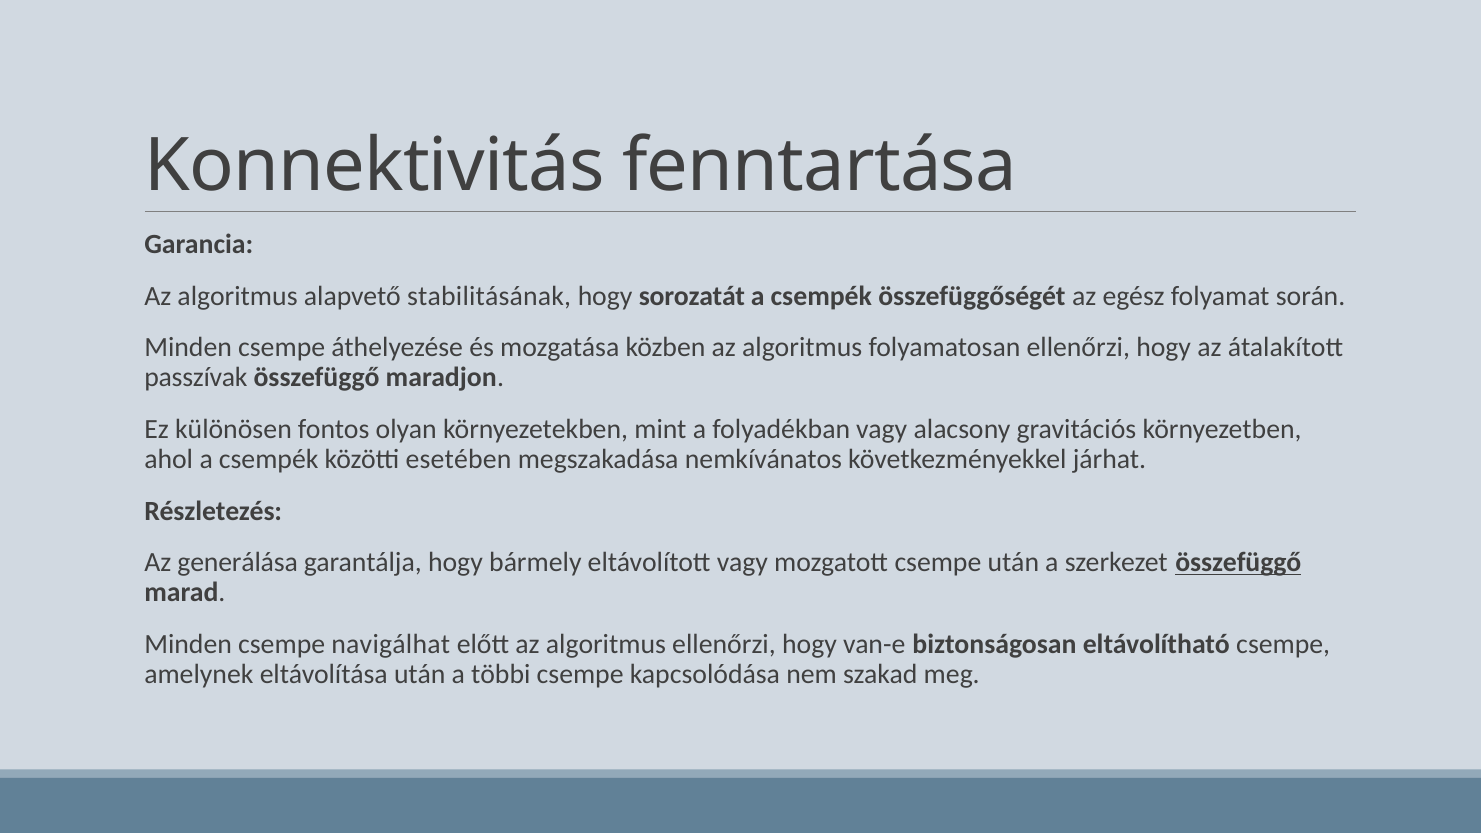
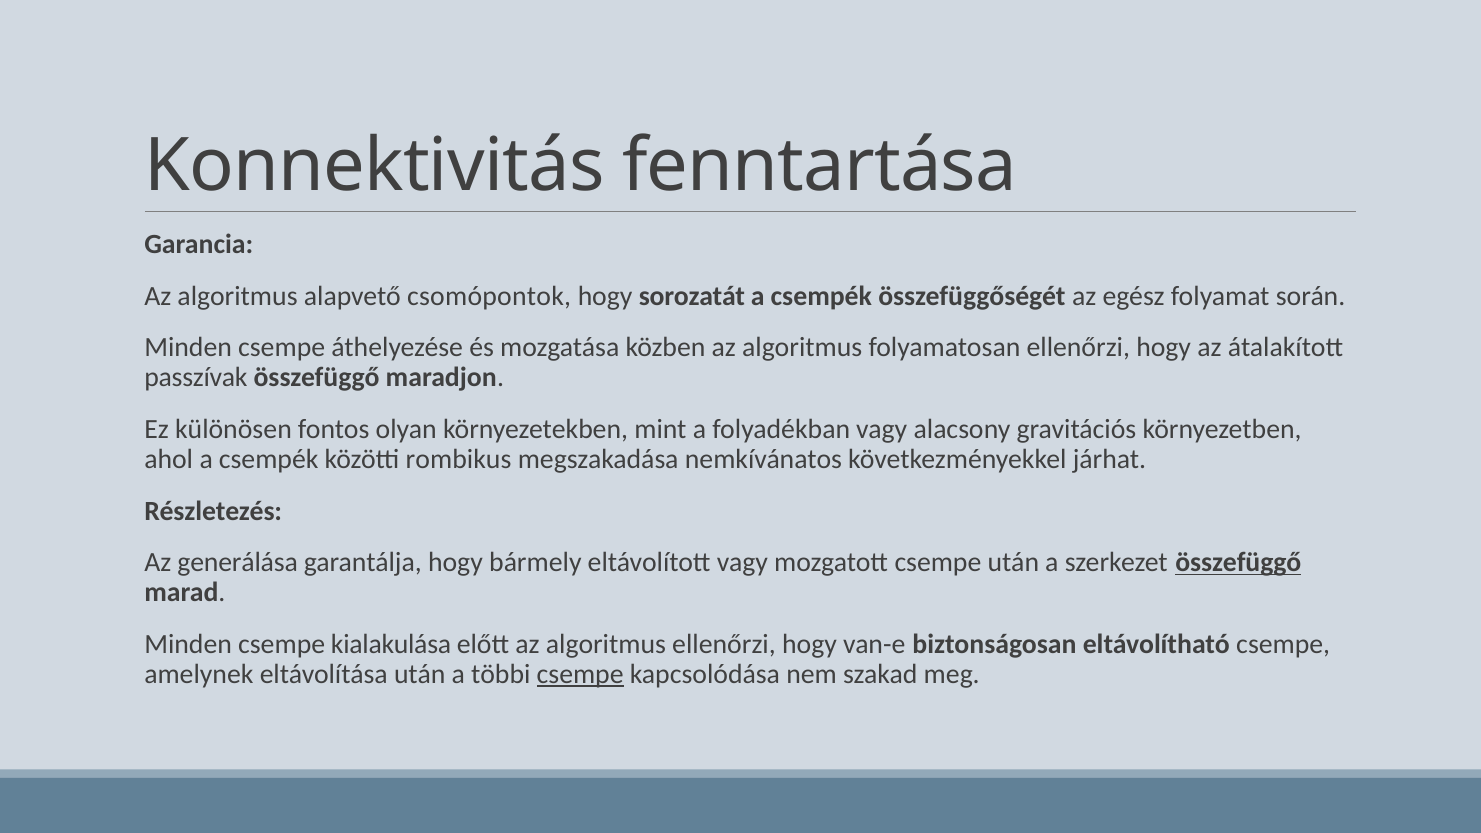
stabilitásának: stabilitásának -> csomópontok
esetében: esetében -> rombikus
navigálhat: navigálhat -> kialakulása
csempe at (580, 674) underline: none -> present
